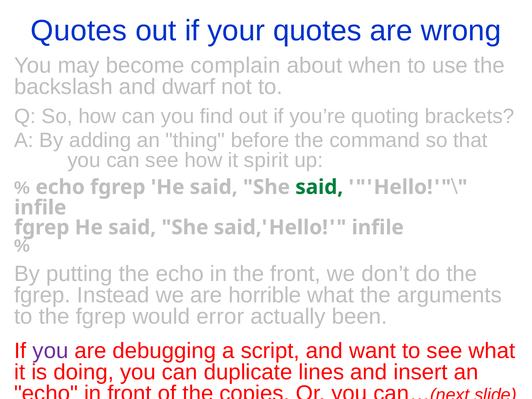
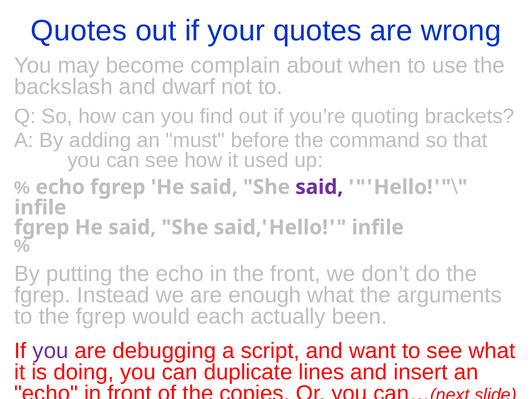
thing: thing -> must
spirit: spirit -> used
said at (319, 187) colour: green -> purple
horrible: horrible -> enough
error: error -> each
